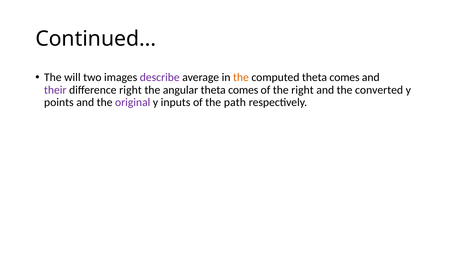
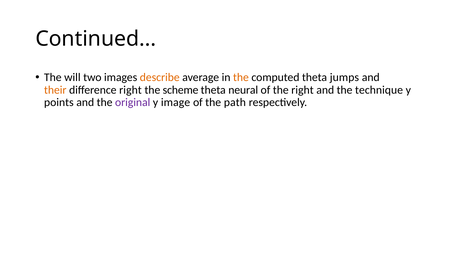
describe colour: purple -> orange
computed theta comes: comes -> jumps
their colour: purple -> orange
angular: angular -> scheme
comes at (243, 90): comes -> neural
converted: converted -> technique
inputs: inputs -> image
